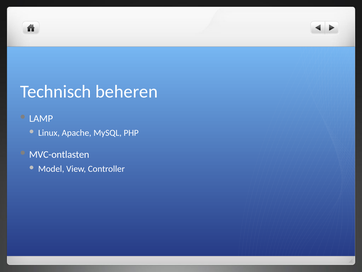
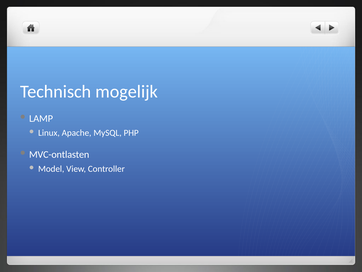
beheren: beheren -> mogelijk
